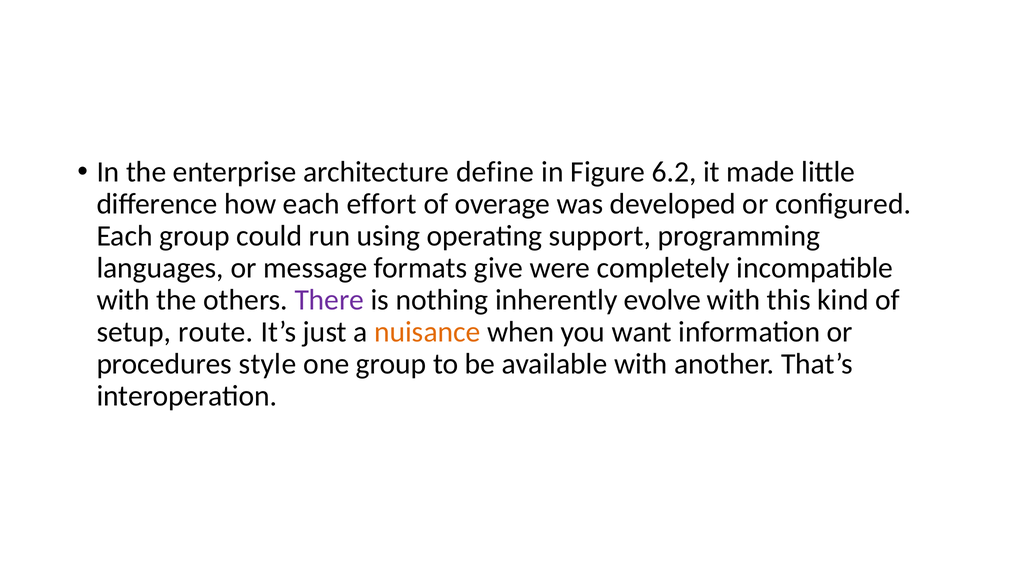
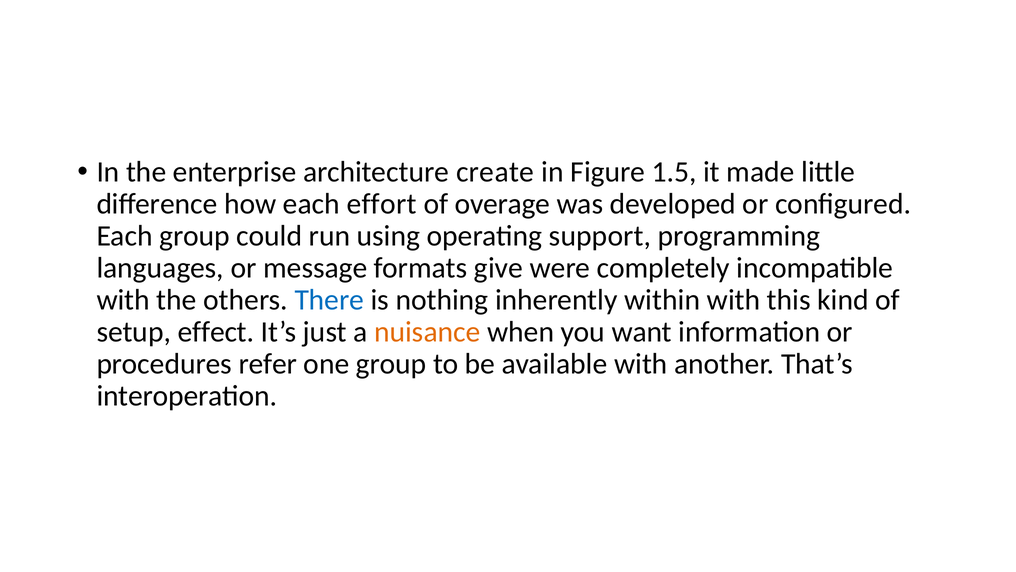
define: define -> create
6.2: 6.2 -> 1.5
There colour: purple -> blue
evolve: evolve -> within
route: route -> effect
style: style -> refer
